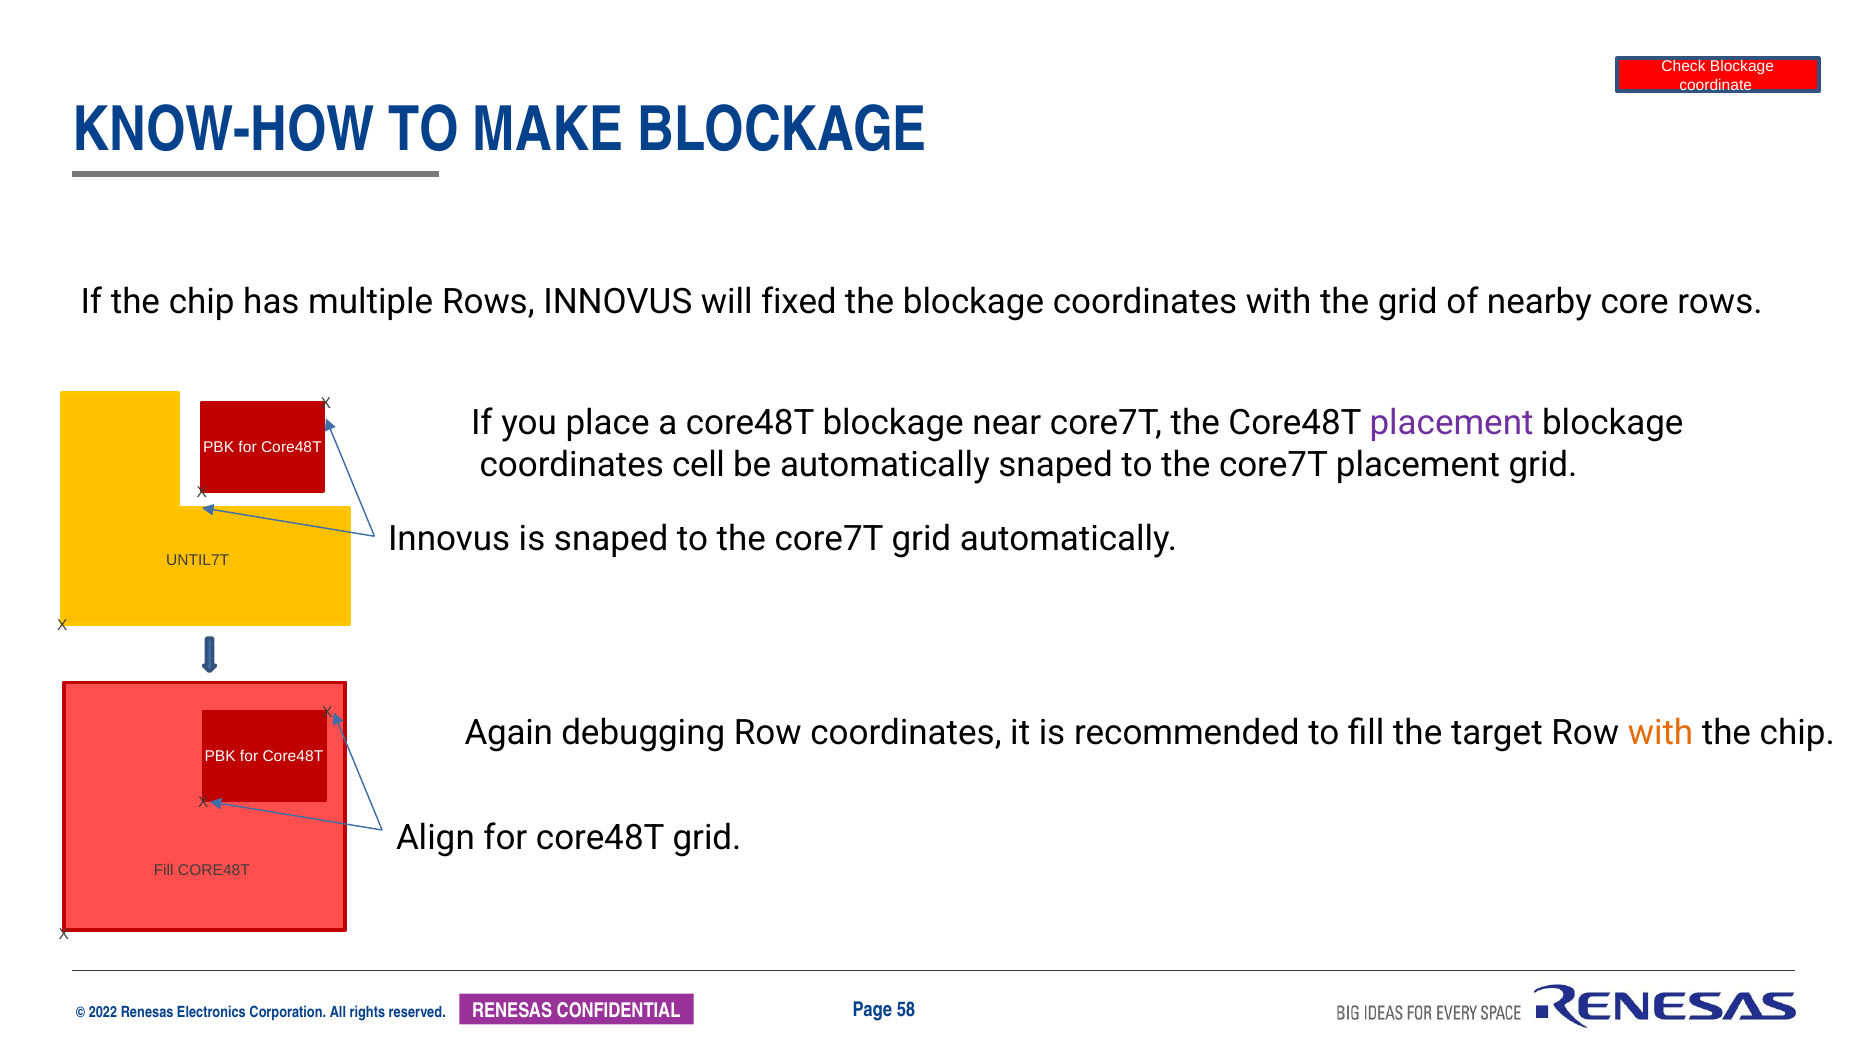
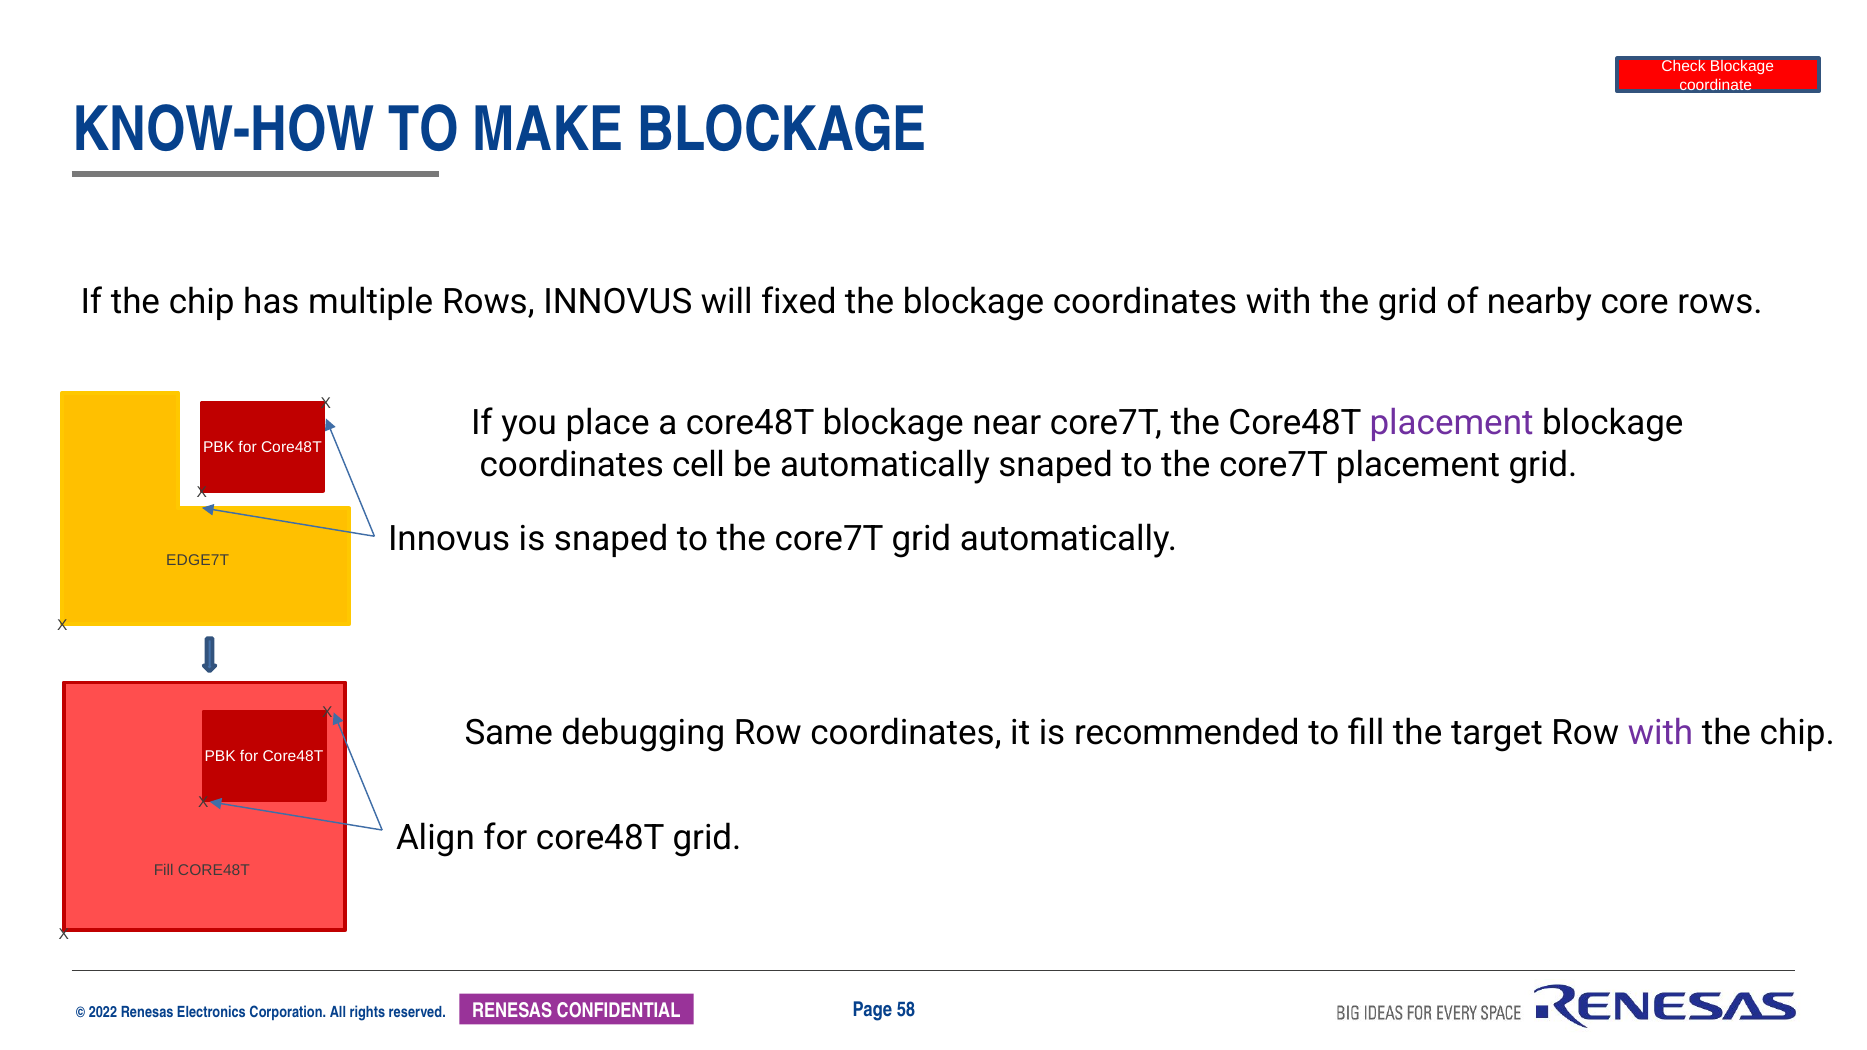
UNTIL7T: UNTIL7T -> EDGE7T
Again: Again -> Same
with at (1661, 733) colour: orange -> purple
